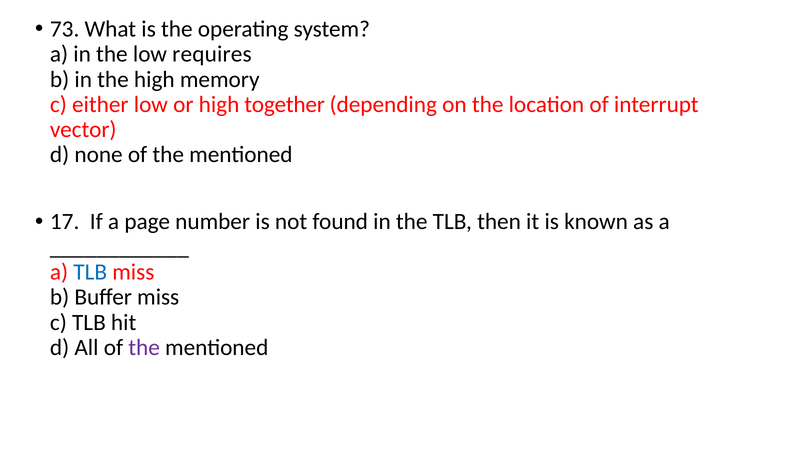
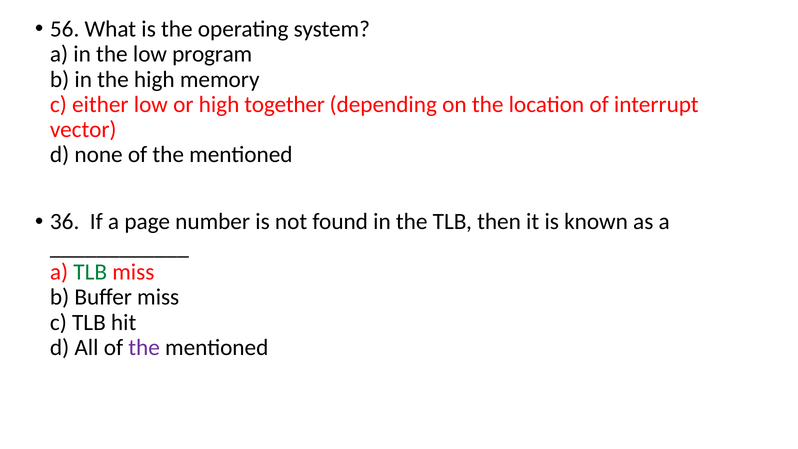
73: 73 -> 56
requires: requires -> program
17: 17 -> 36
TLB at (90, 272) colour: blue -> green
